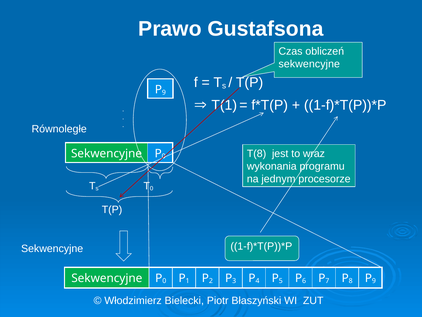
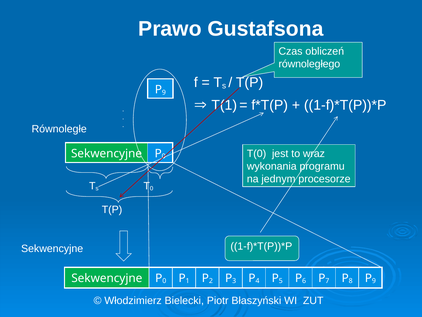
sekwencyjne at (309, 64): sekwencyjne -> równoległego
T(8: T(8 -> T(0
